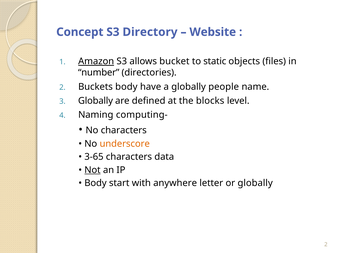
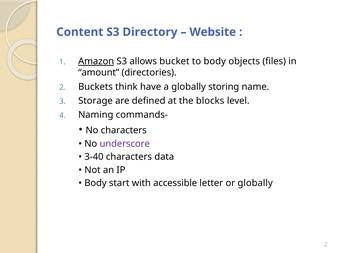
Concept: Concept -> Content
to static: static -> body
number: number -> amount
Buckets body: body -> think
people: people -> storing
Globally at (96, 101): Globally -> Storage
computing-: computing- -> commands-
underscore colour: orange -> purple
3-65: 3-65 -> 3-40
Not underline: present -> none
anywhere: anywhere -> accessible
